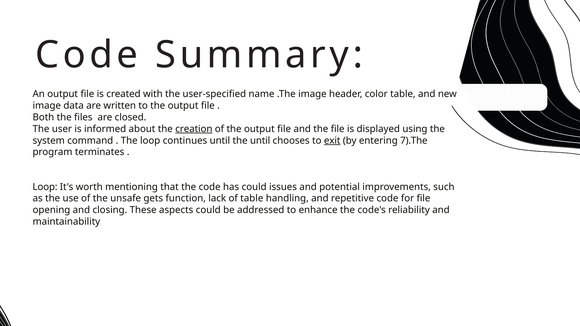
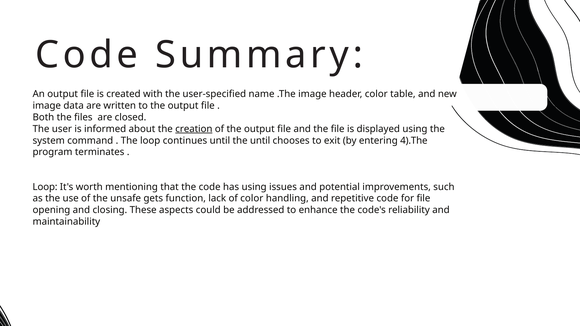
exit underline: present -> none
7).The: 7).The -> 4).The
has could: could -> using
of table: table -> color
